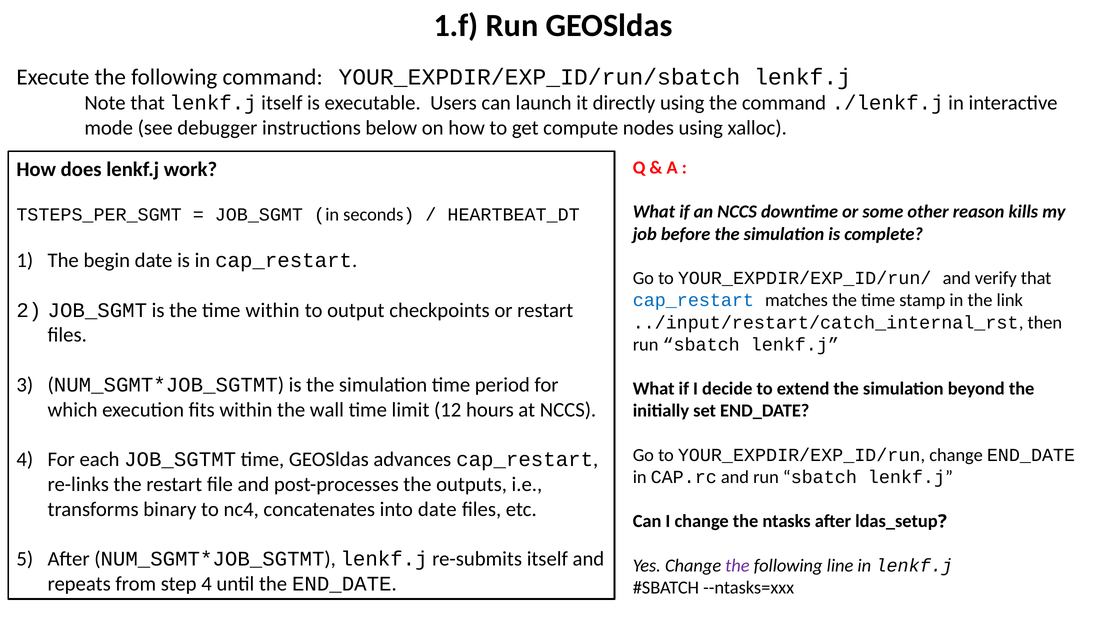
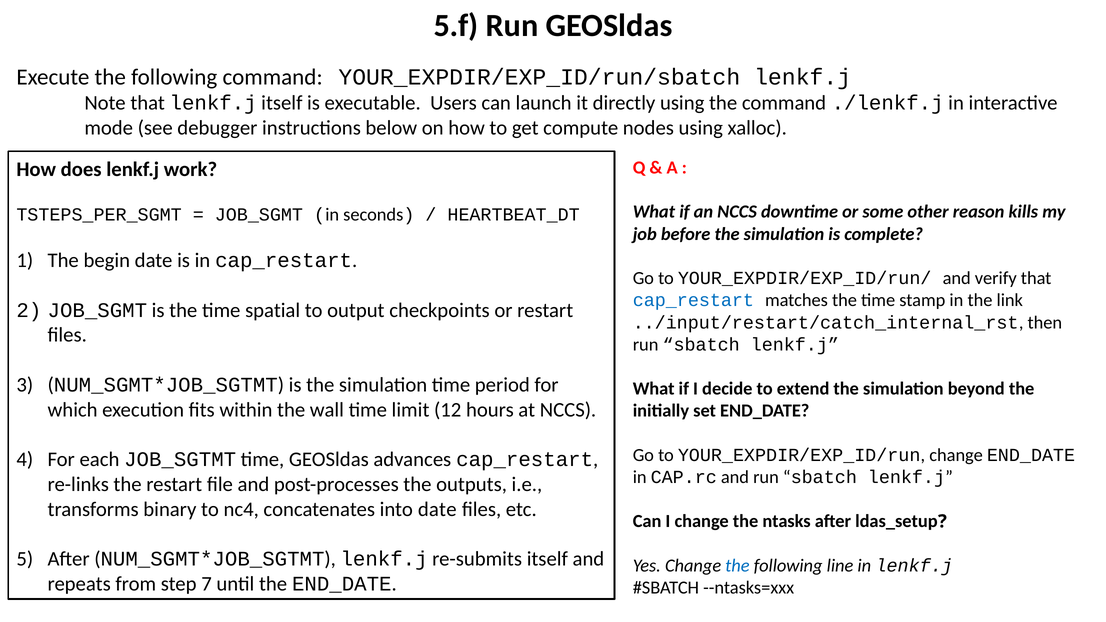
1.f: 1.f -> 5.f
time within: within -> spatial
the at (737, 566) colour: purple -> blue
step 4: 4 -> 7
